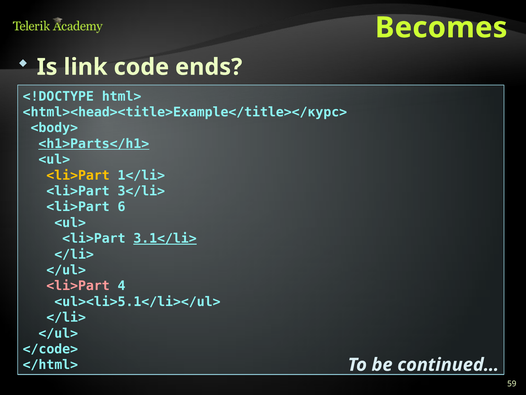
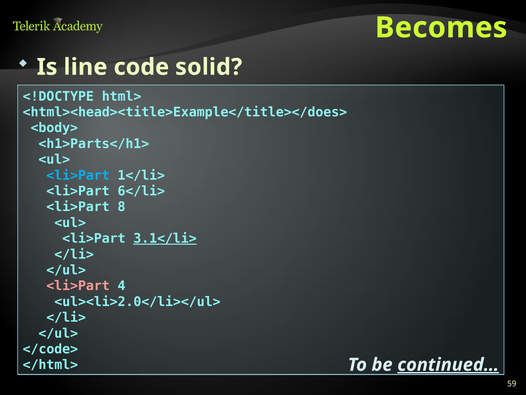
link: link -> line
ends: ends -> solid
<html><head><title>Example</title></курс>: <html><head><title>Example</title></курс> -> <html><head><title>Example</title></does>
<h1>Parts</h1> underline: present -> none
<li>Part at (78, 175) colour: yellow -> light blue
3</li>: 3</li> -> 6</li>
6: 6 -> 8
<ul><li>5.1</li></ul>: <ul><li>5.1</li></ul> -> <ul><li>2.0</li></ul>
continued… underline: none -> present
